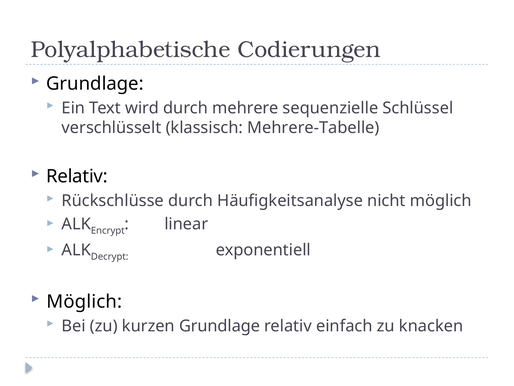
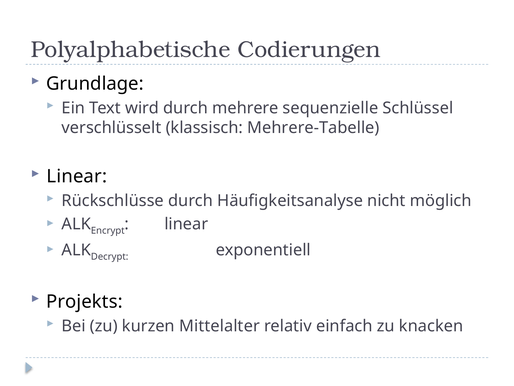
Relativ at (77, 176): Relativ -> Linear
Möglich at (84, 301): Möglich -> Projekts
kurzen Grundlage: Grundlage -> Mittelalter
